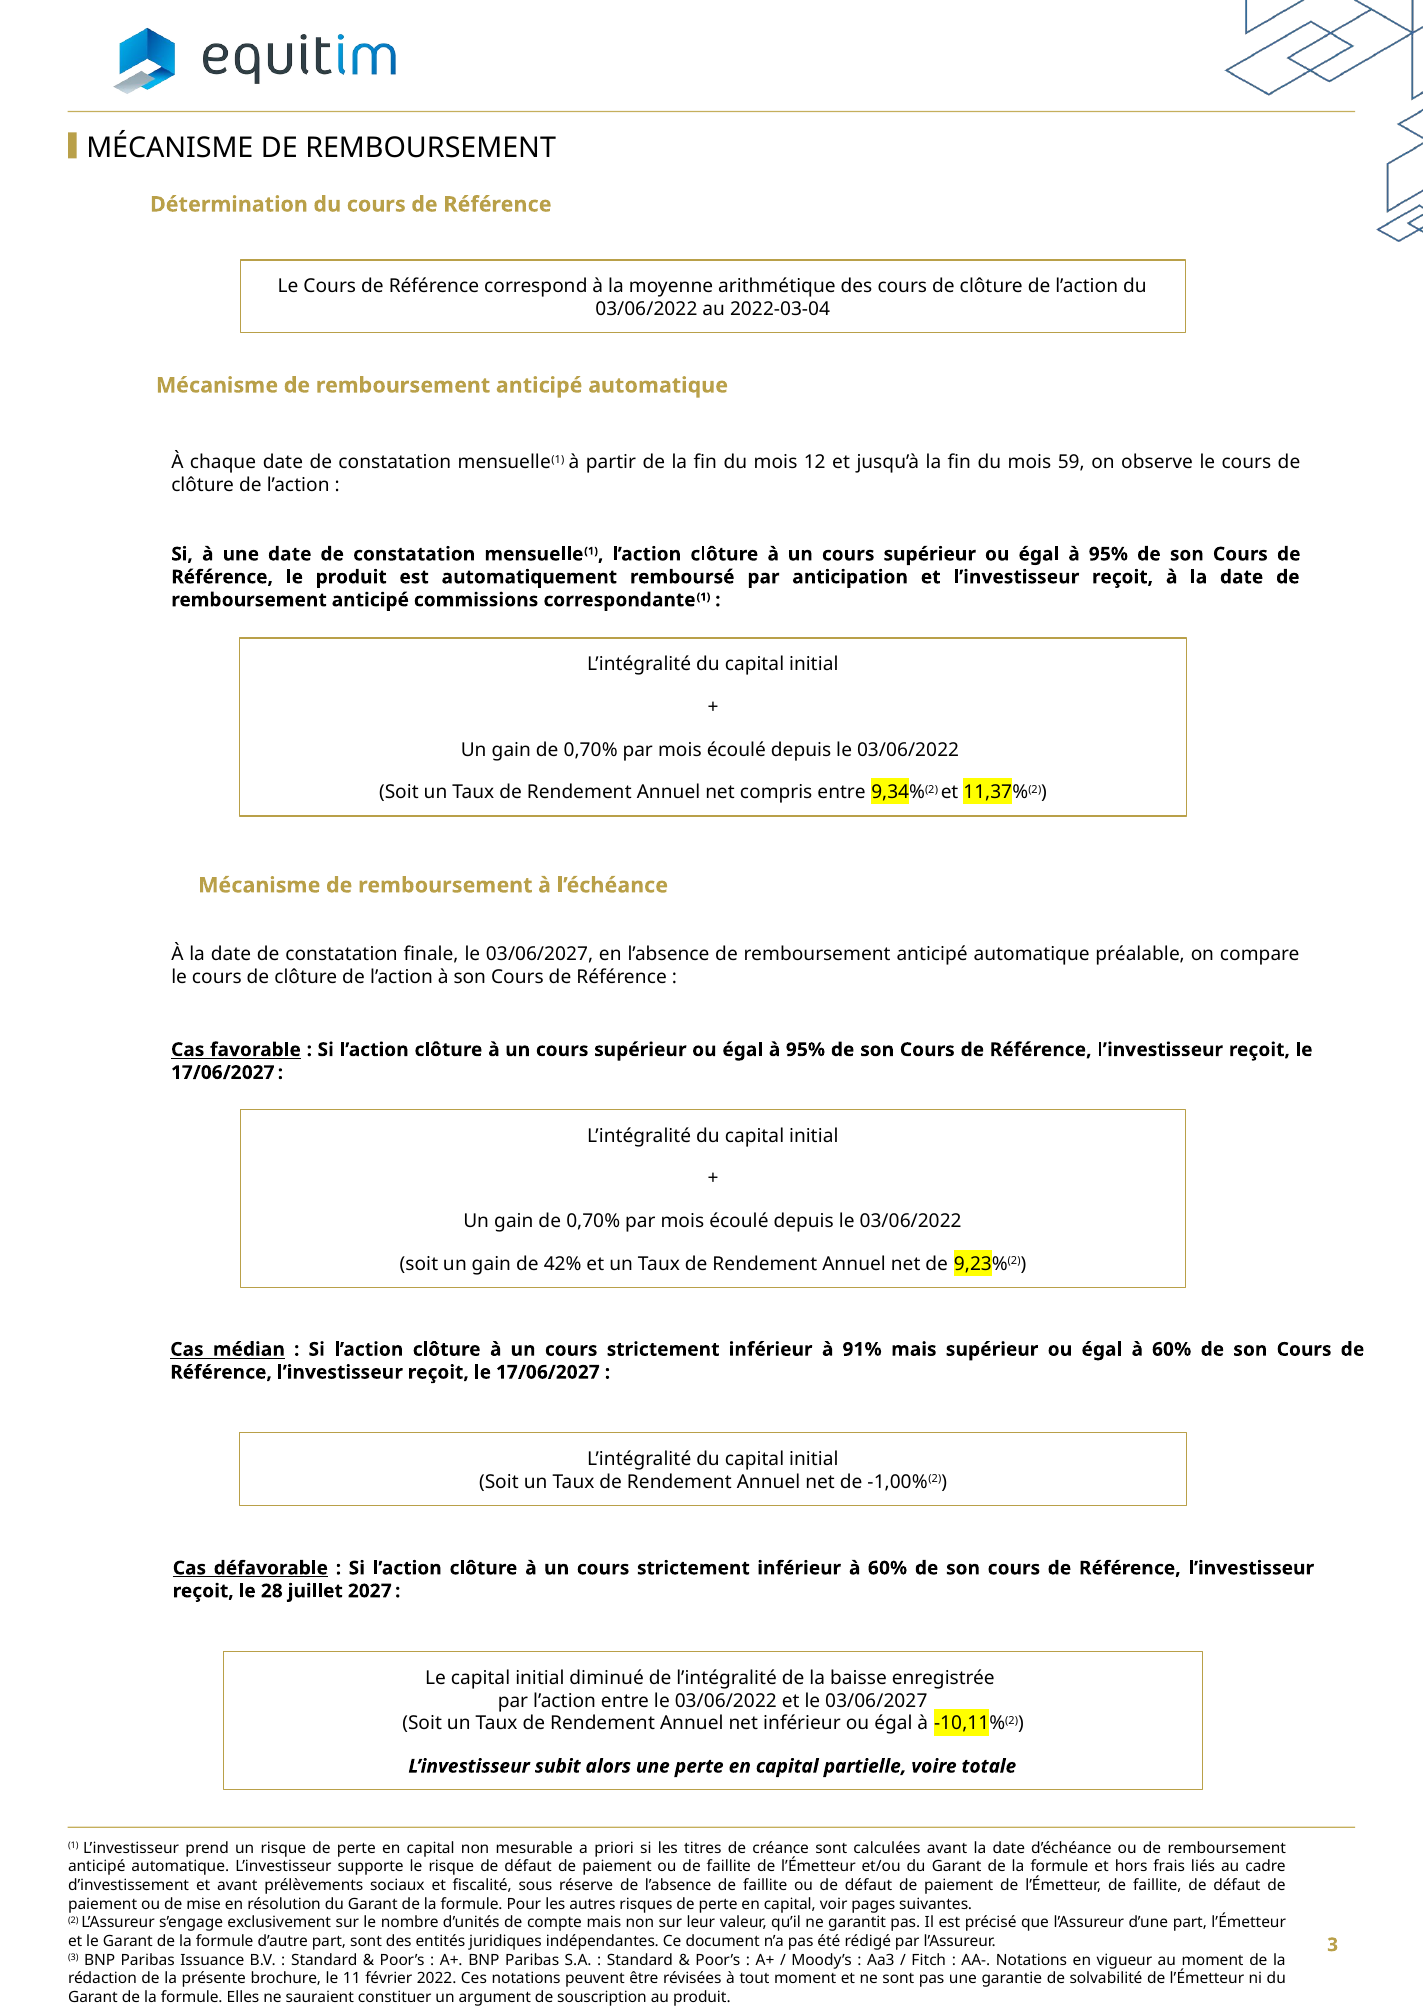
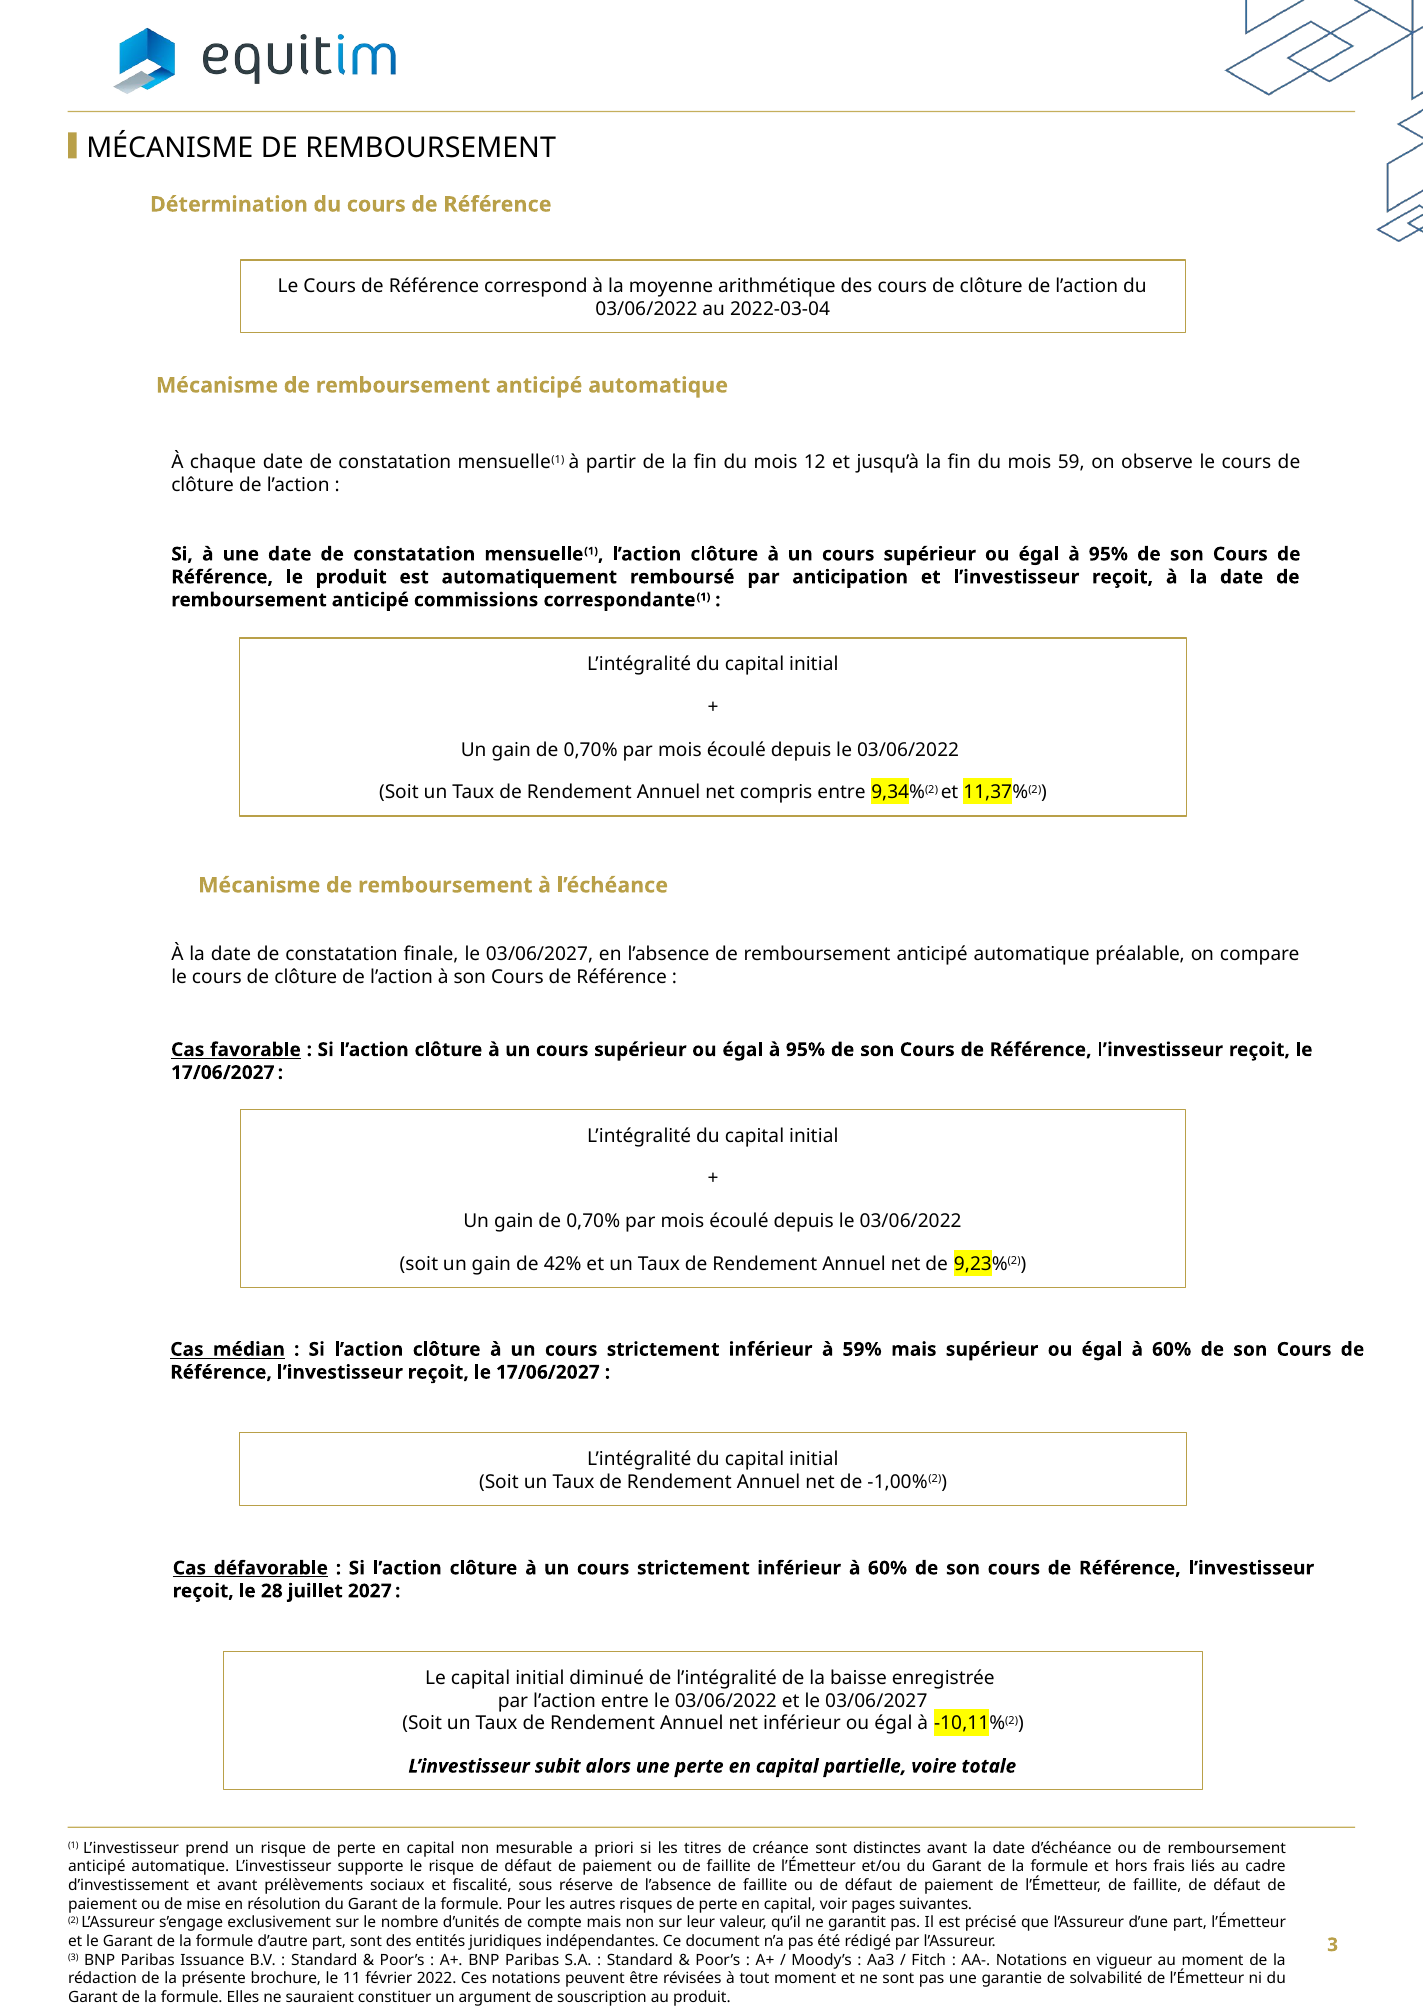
91%: 91% -> 59%
calculées: calculées -> distinctes
